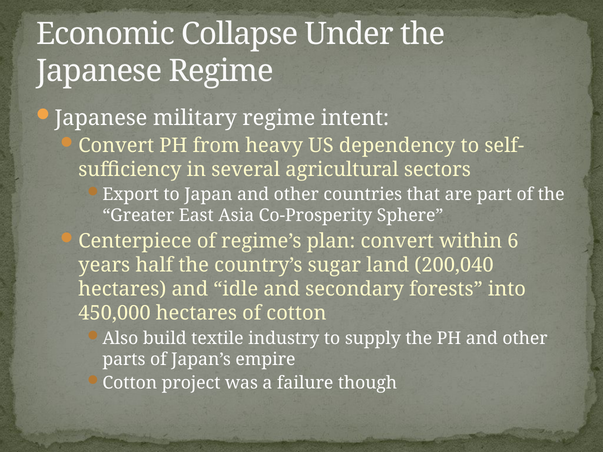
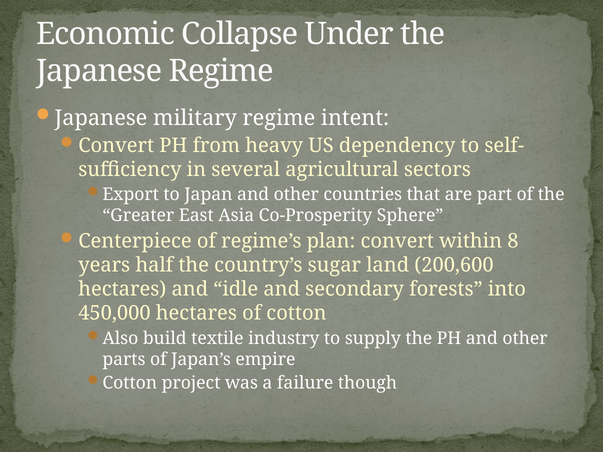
6: 6 -> 8
200,040: 200,040 -> 200,600
